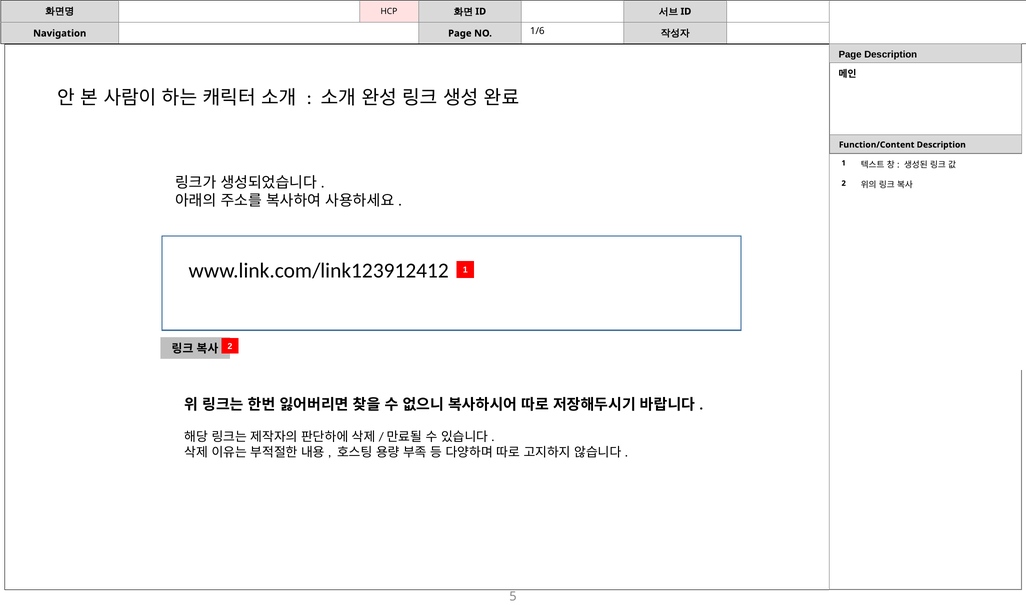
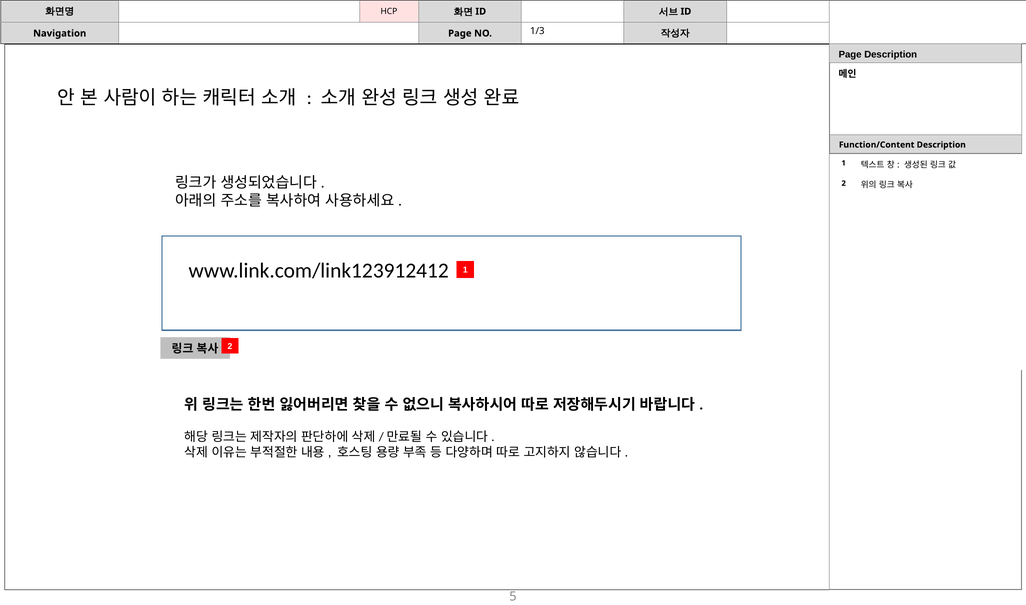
1/6: 1/6 -> 1/3
